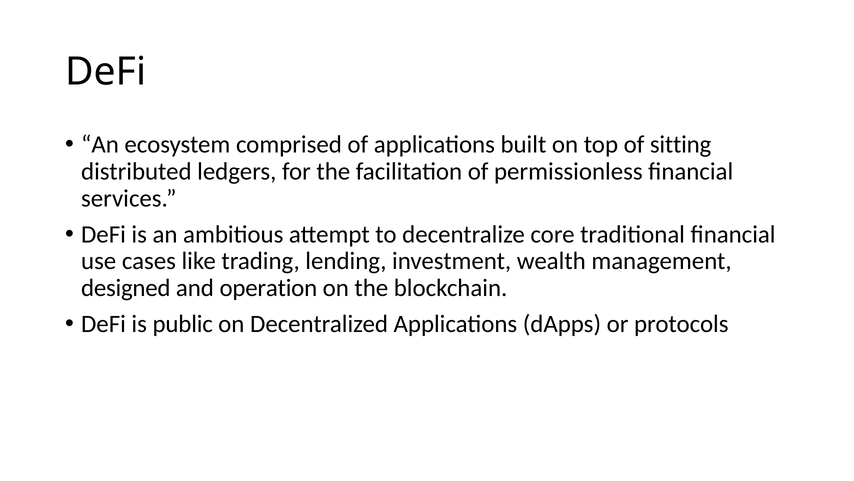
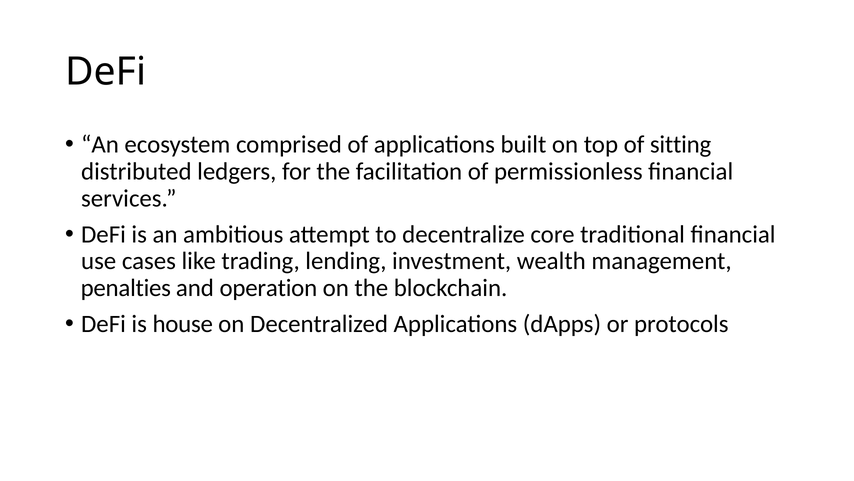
designed: designed -> penalties
public: public -> house
